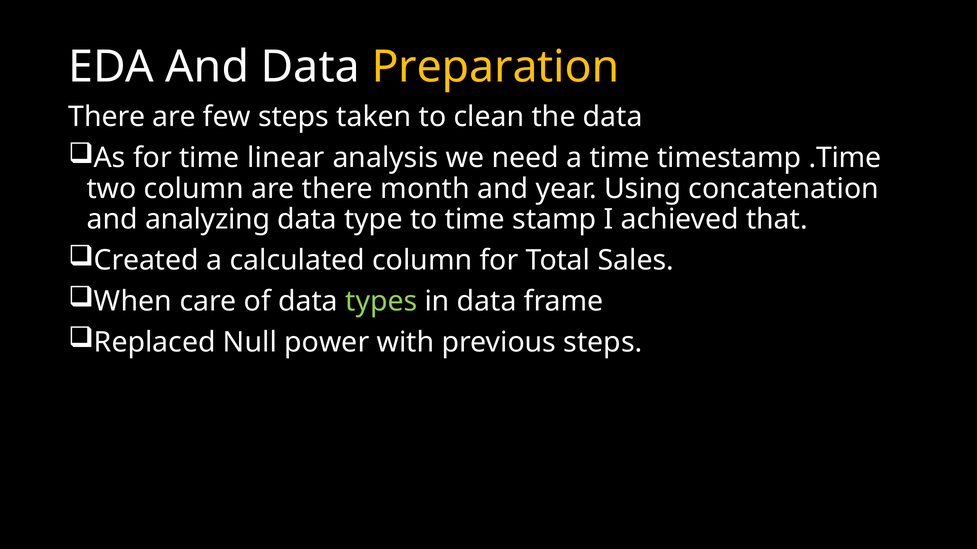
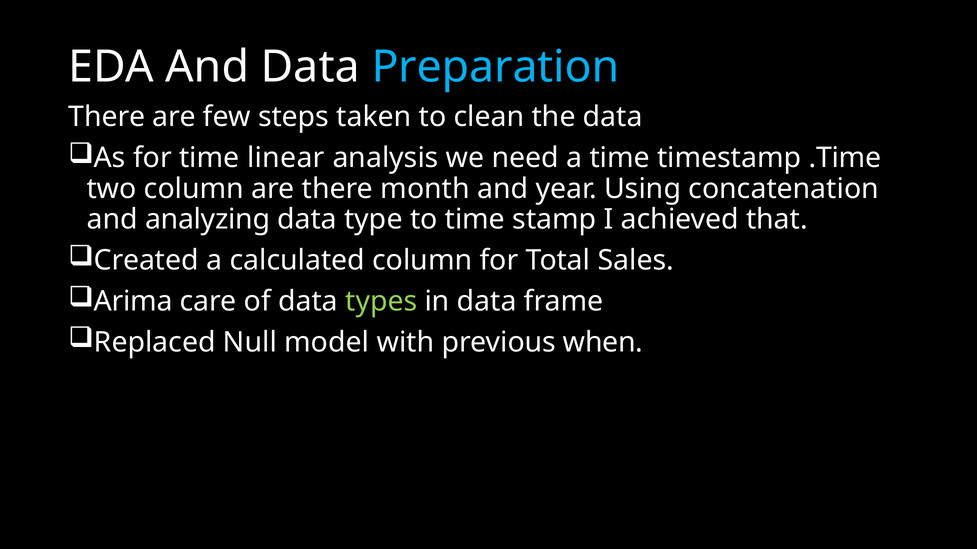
Preparation colour: yellow -> light blue
When: When -> Arima
power: power -> model
previous steps: steps -> when
